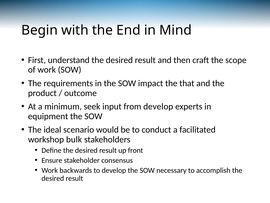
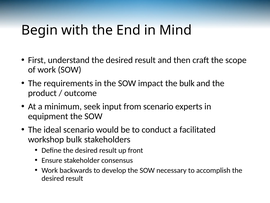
the that: that -> bulk
from develop: develop -> scenario
